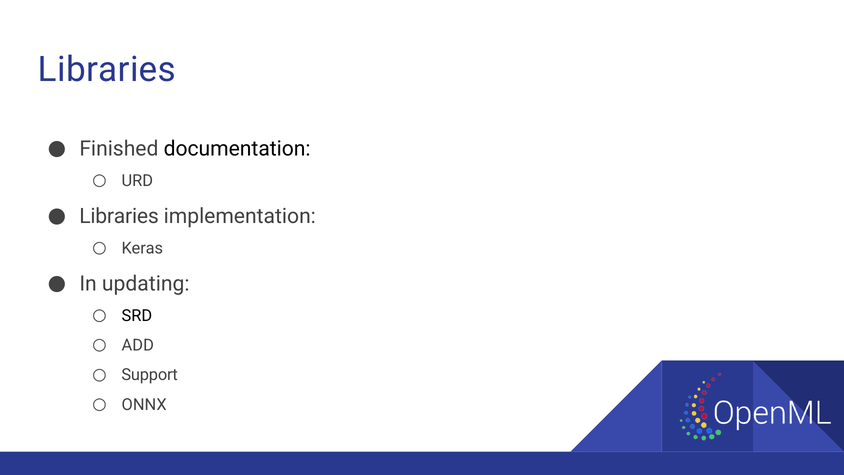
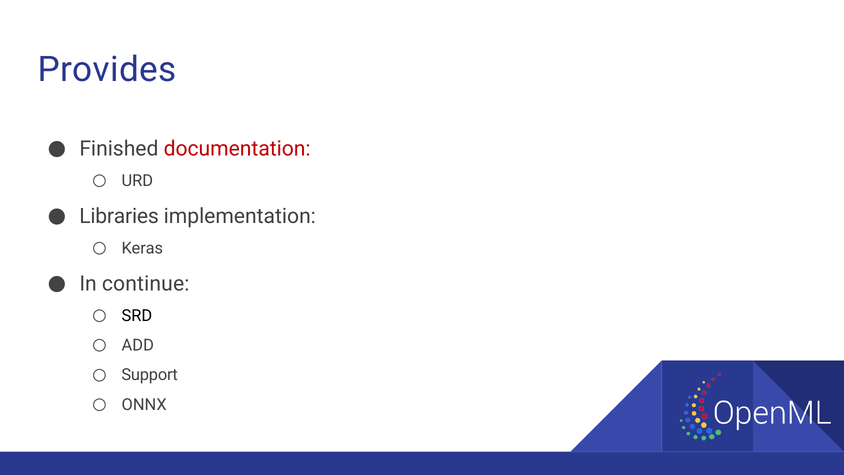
Libraries at (107, 70): Libraries -> Provides
documentation colour: black -> red
updating: updating -> continue
